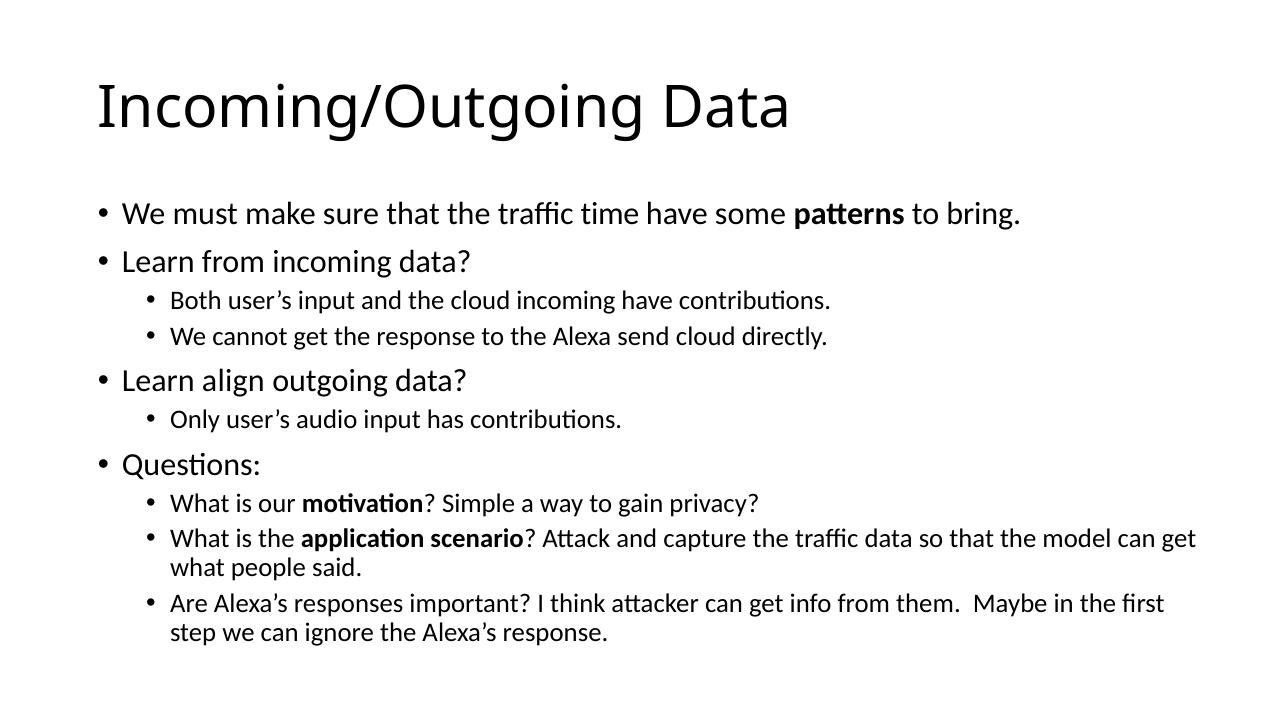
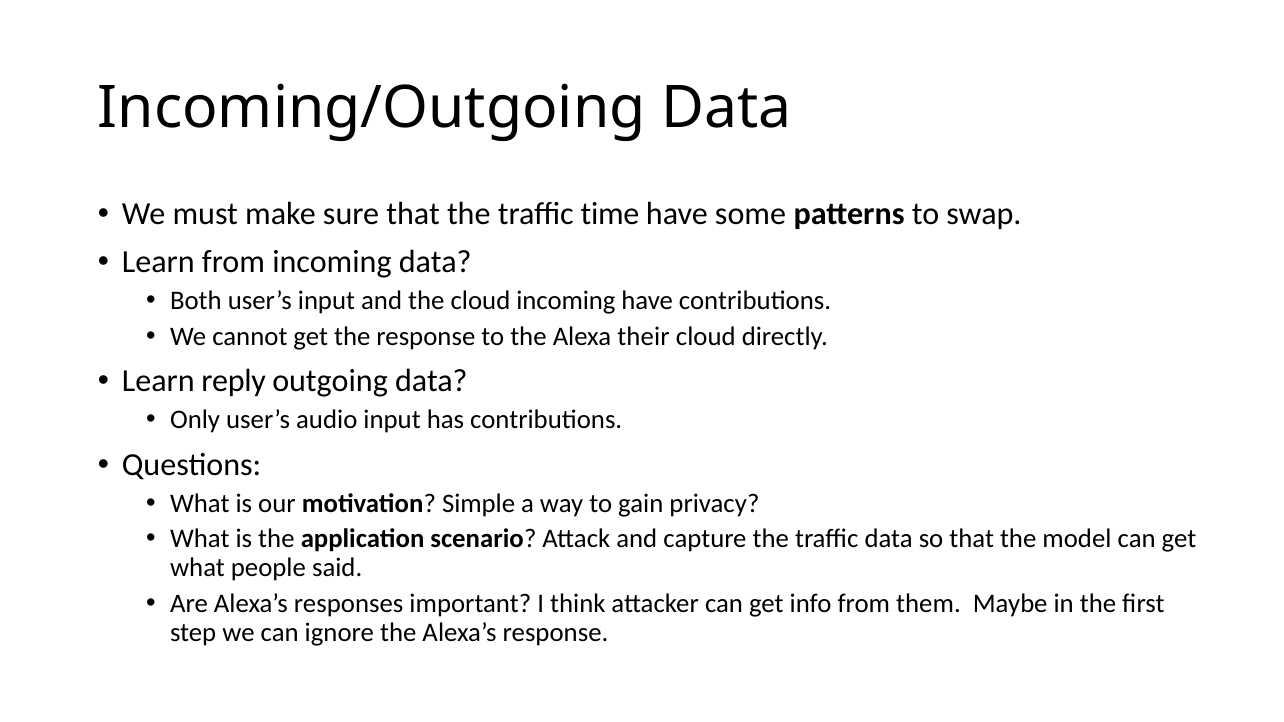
bring: bring -> swap
send: send -> their
align: align -> reply
